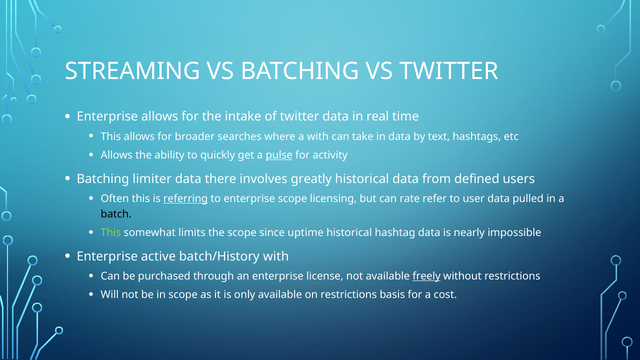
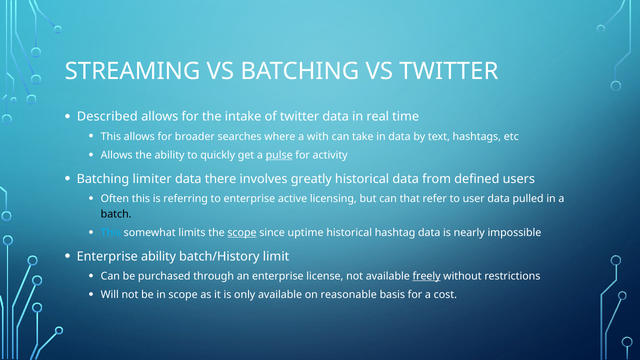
Enterprise at (107, 117): Enterprise -> Described
referring underline: present -> none
enterprise scope: scope -> active
rate: rate -> that
This at (111, 233) colour: light green -> light blue
scope at (242, 233) underline: none -> present
Enterprise active: active -> ability
batch/History with: with -> limit
on restrictions: restrictions -> reasonable
